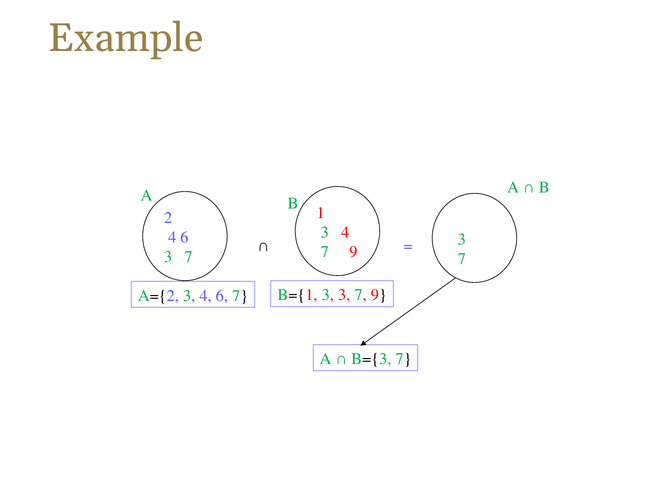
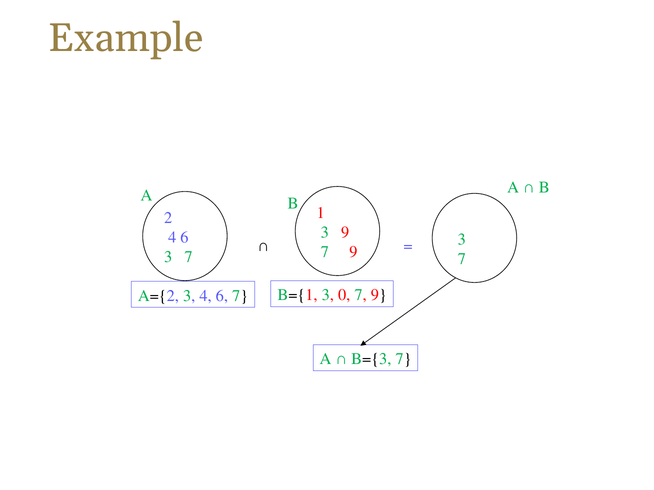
4 at (345, 233): 4 -> 9
3 3: 3 -> 0
